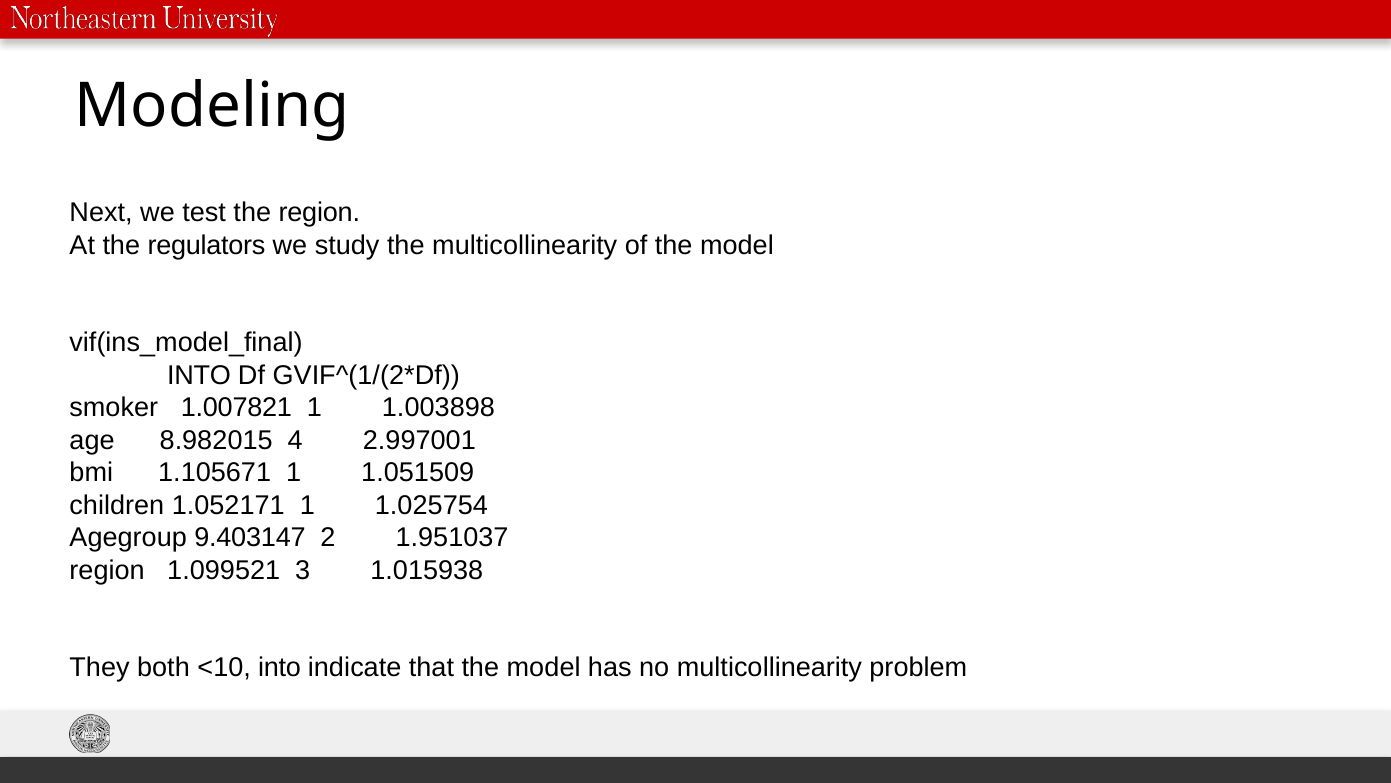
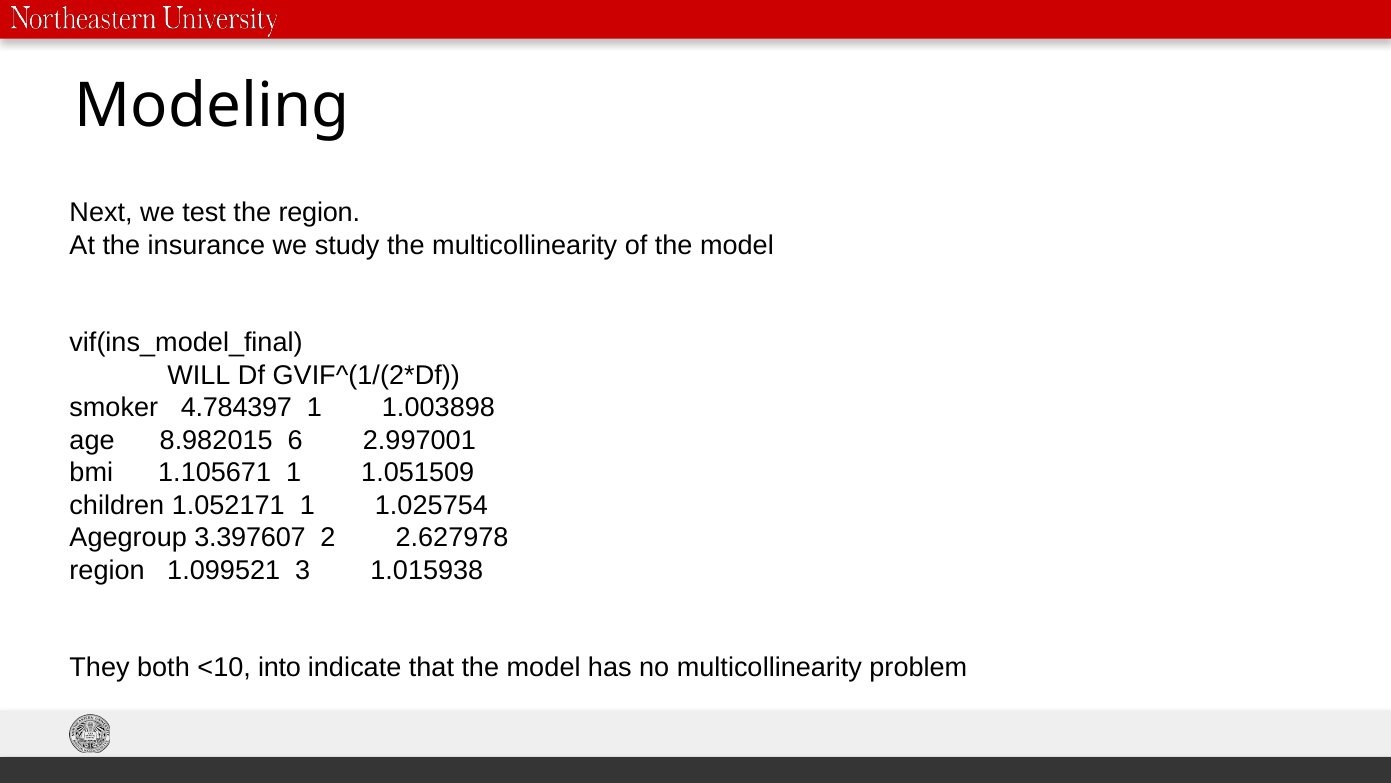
regulators: regulators -> insurance
INTO at (199, 375): INTO -> WILL
1.007821: 1.007821 -> 4.784397
4: 4 -> 6
9.403147: 9.403147 -> 3.397607
1.951037: 1.951037 -> 2.627978
